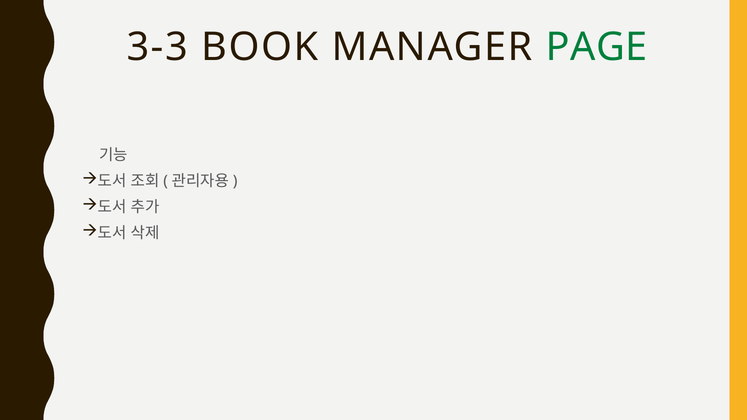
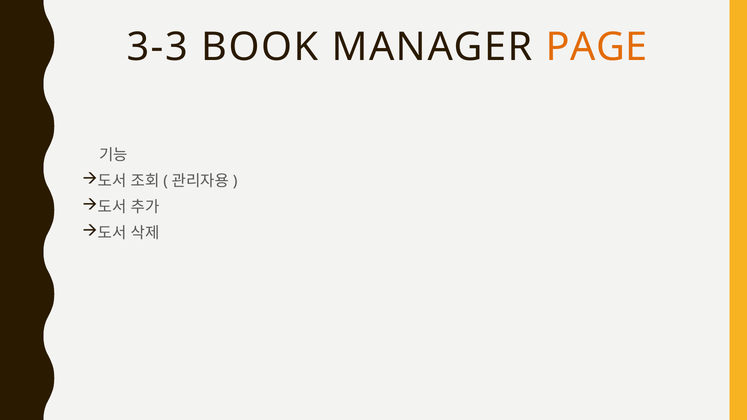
PAGE colour: green -> orange
